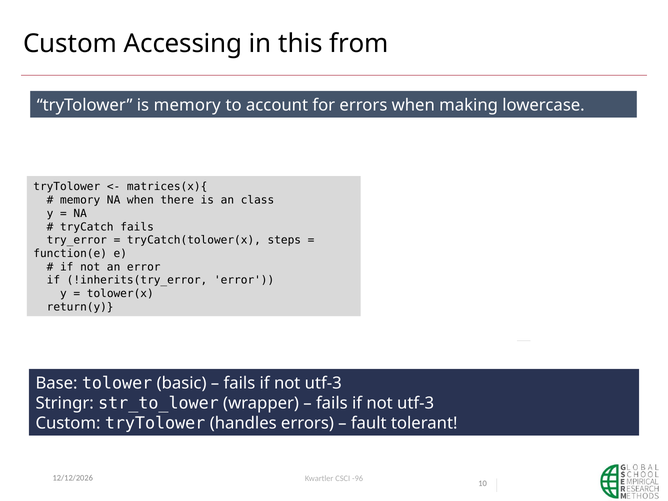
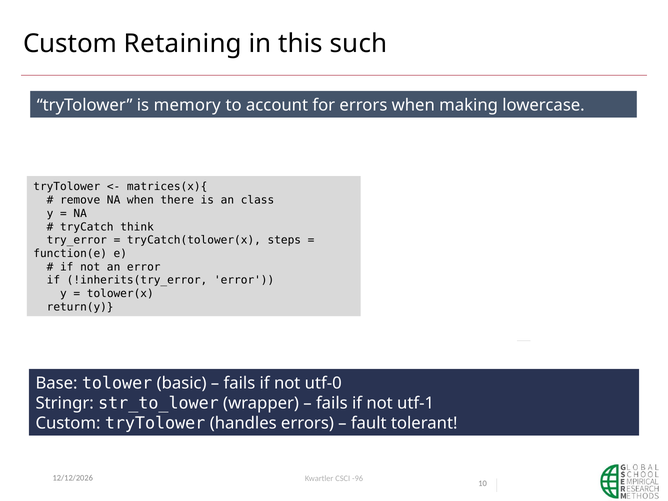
Accessing: Accessing -> Retaining
from: from -> such
memory at (80, 200): memory -> remove
tryCatch fails: fails -> think
utf-3 at (323, 383): utf-3 -> utf-0
utf-3 at (416, 403): utf-3 -> utf-1
